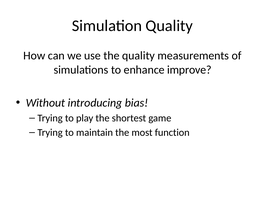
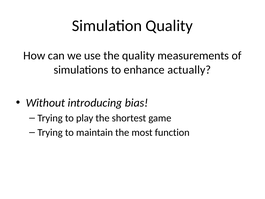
improve: improve -> actually
